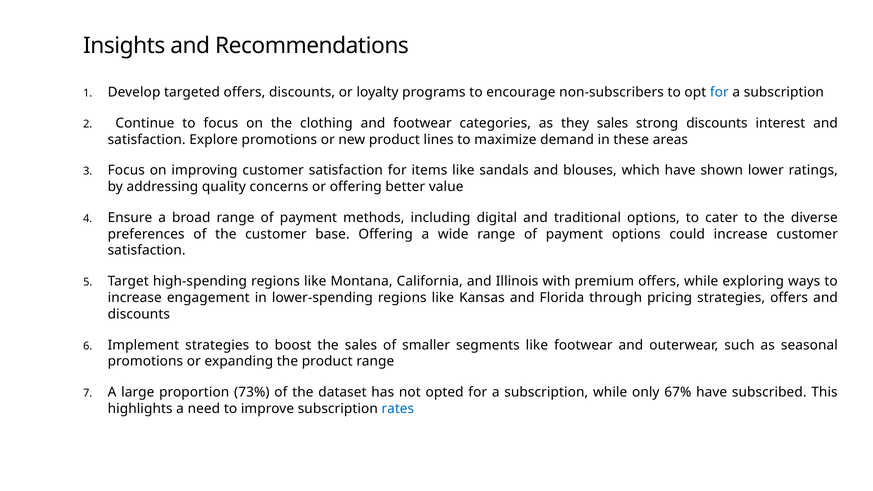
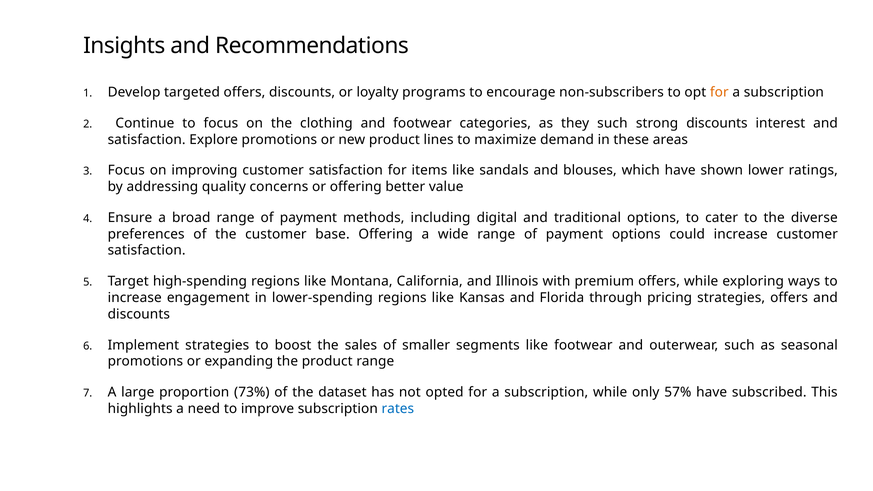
for at (719, 92) colour: blue -> orange
they sales: sales -> such
67%: 67% -> 57%
